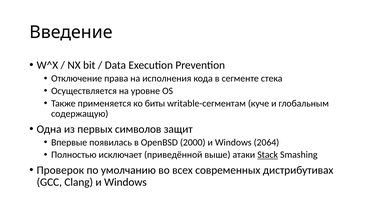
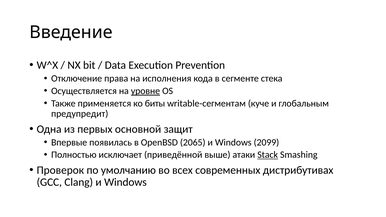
уровне underline: none -> present
содержащую: содержащую -> предупредит
символов: символов -> основной
2000: 2000 -> 2065
2064: 2064 -> 2099
